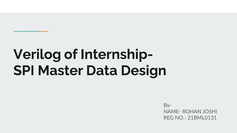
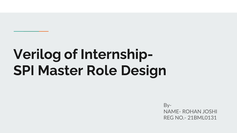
Data: Data -> Role
